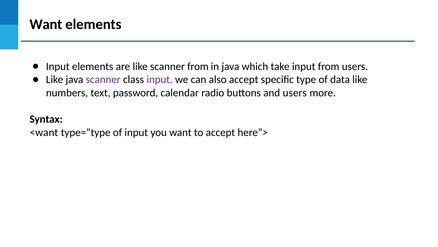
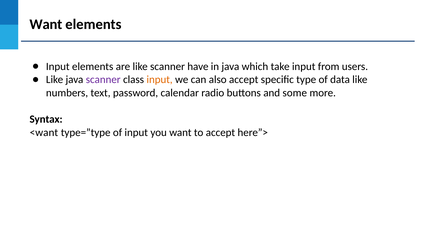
scanner from: from -> have
input at (160, 79) colour: purple -> orange
and users: users -> some
